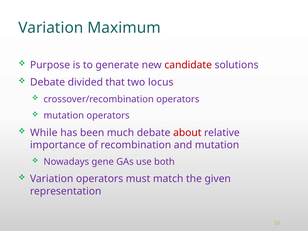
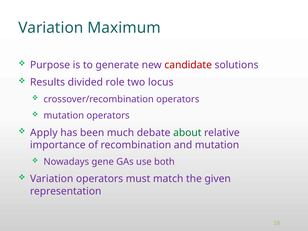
Debate at (48, 82): Debate -> Results
that: that -> role
While: While -> Apply
about colour: red -> green
